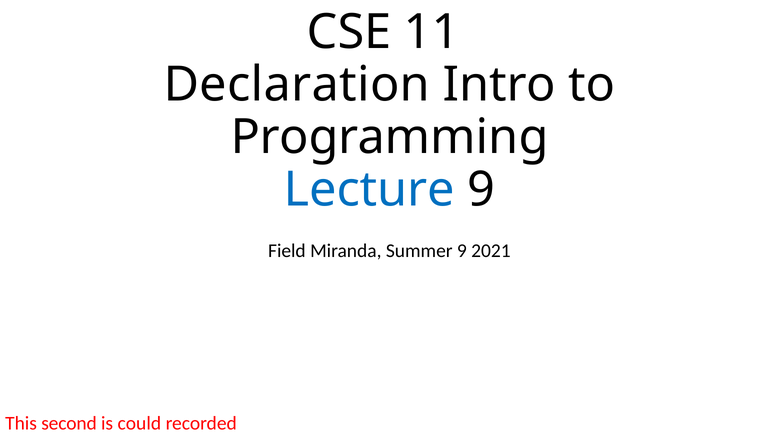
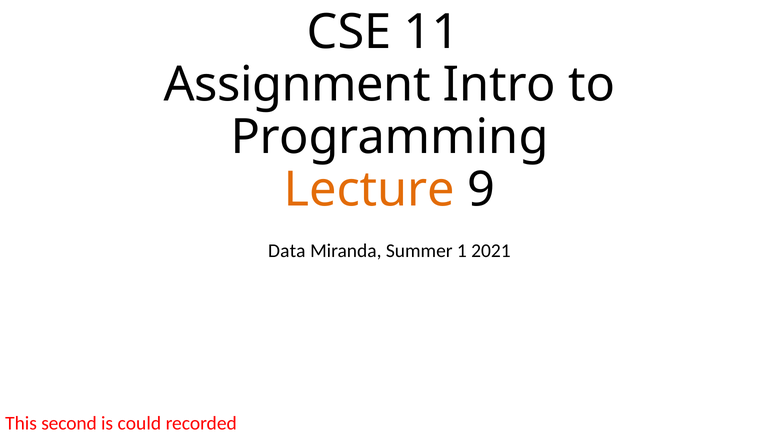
Declaration: Declaration -> Assignment
Lecture colour: blue -> orange
Field: Field -> Data
Summer 9: 9 -> 1
